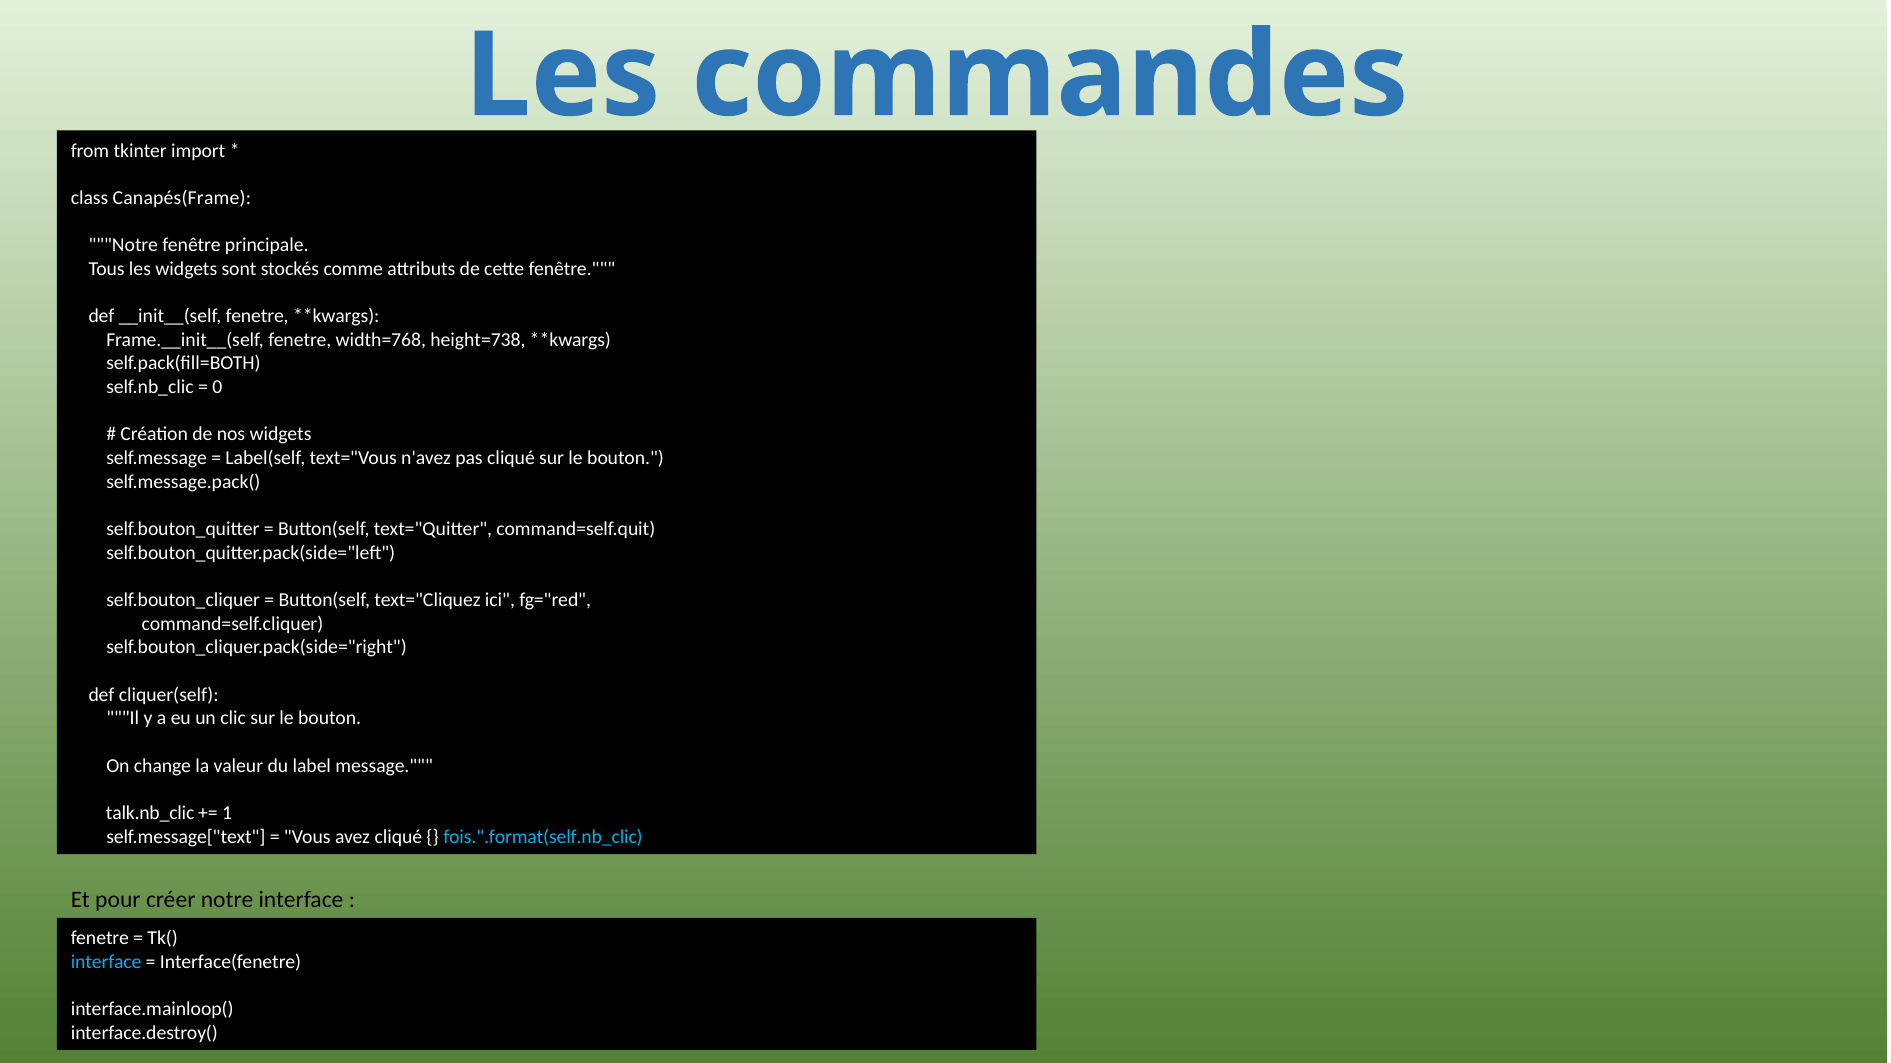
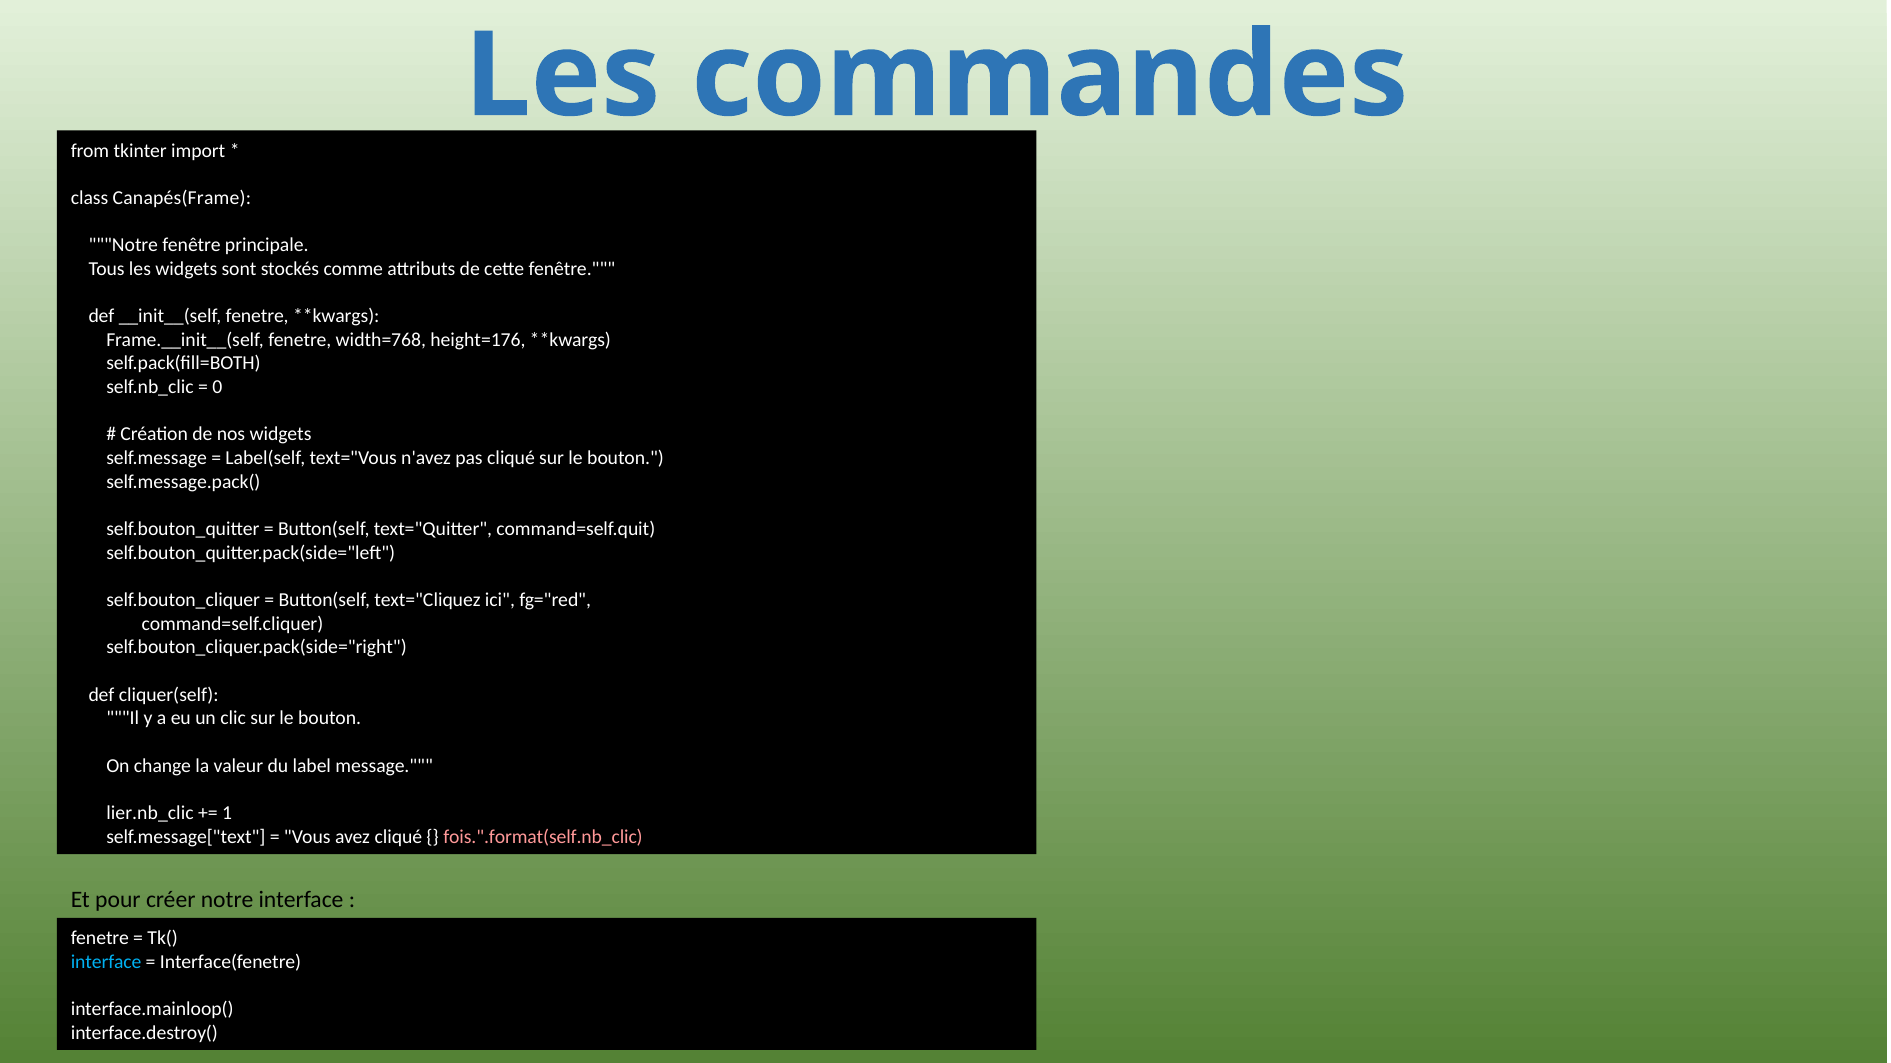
height=738: height=738 -> height=176
talk.nb_clic: talk.nb_clic -> lier.nb_clic
fois.".format(self.nb_clic colour: light blue -> pink
